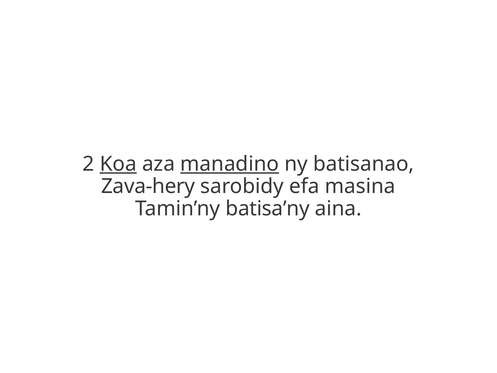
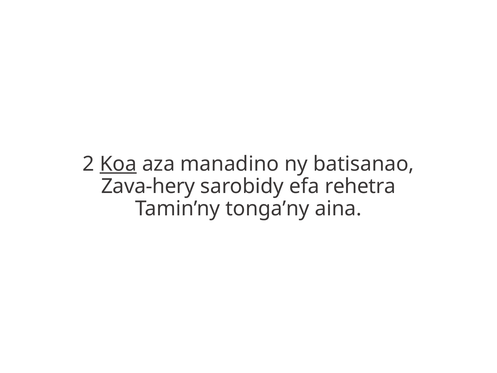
manadino underline: present -> none
masina: masina -> rehetra
batisa’ny: batisa’ny -> tonga’ny
